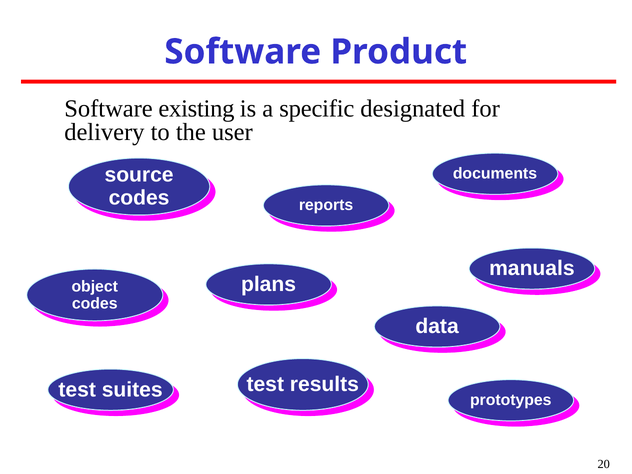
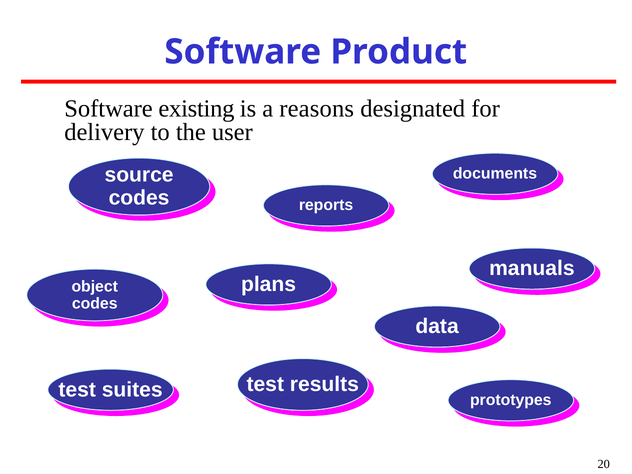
specific: specific -> reasons
